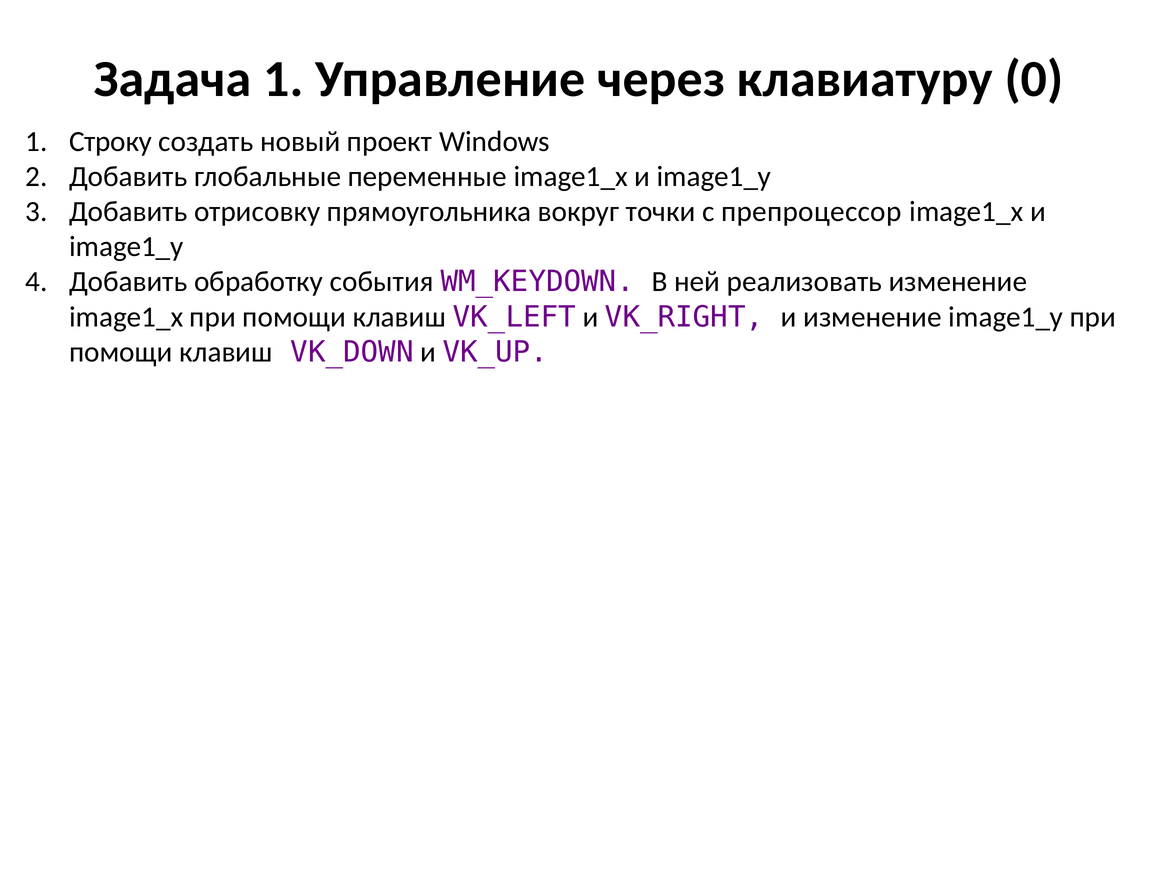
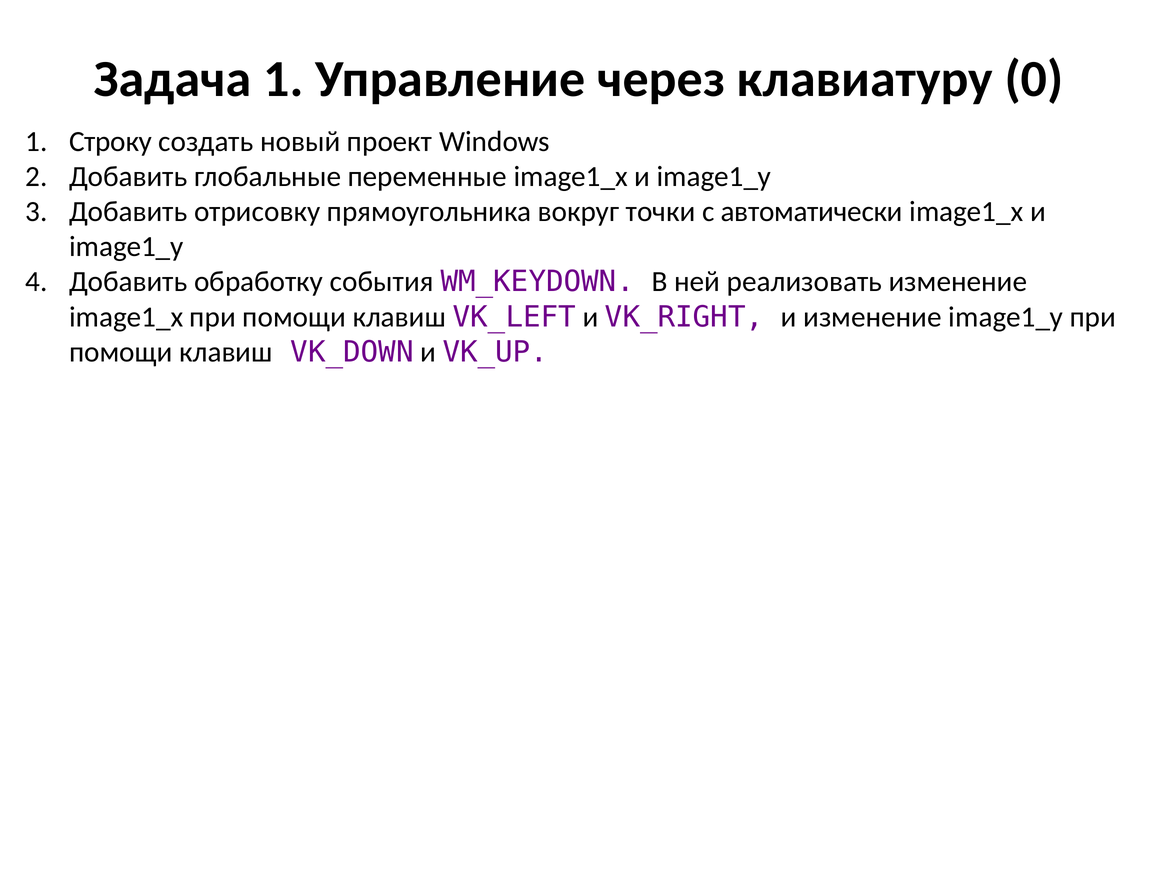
препроцессор: препроцессор -> автоматически
